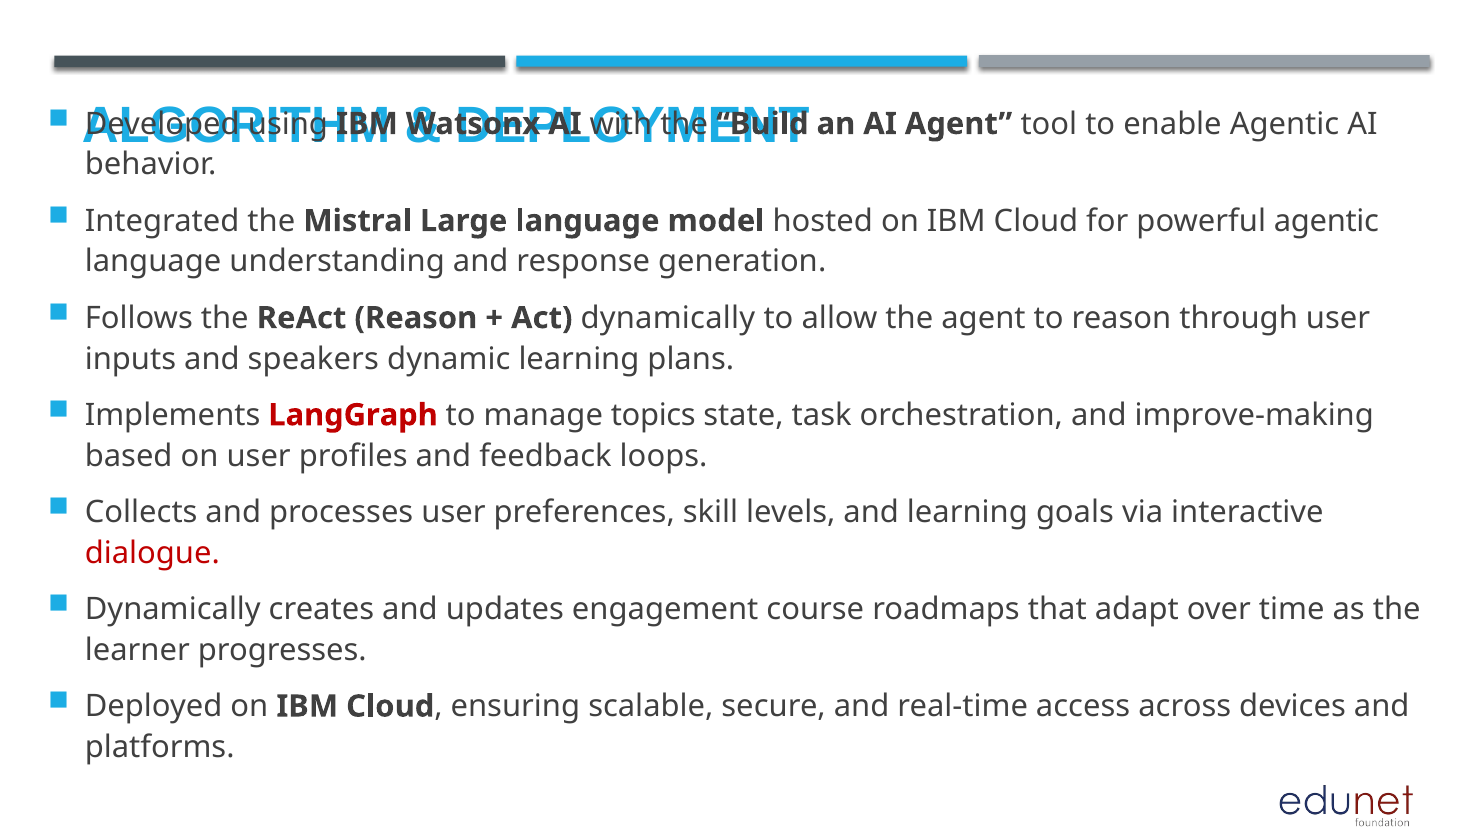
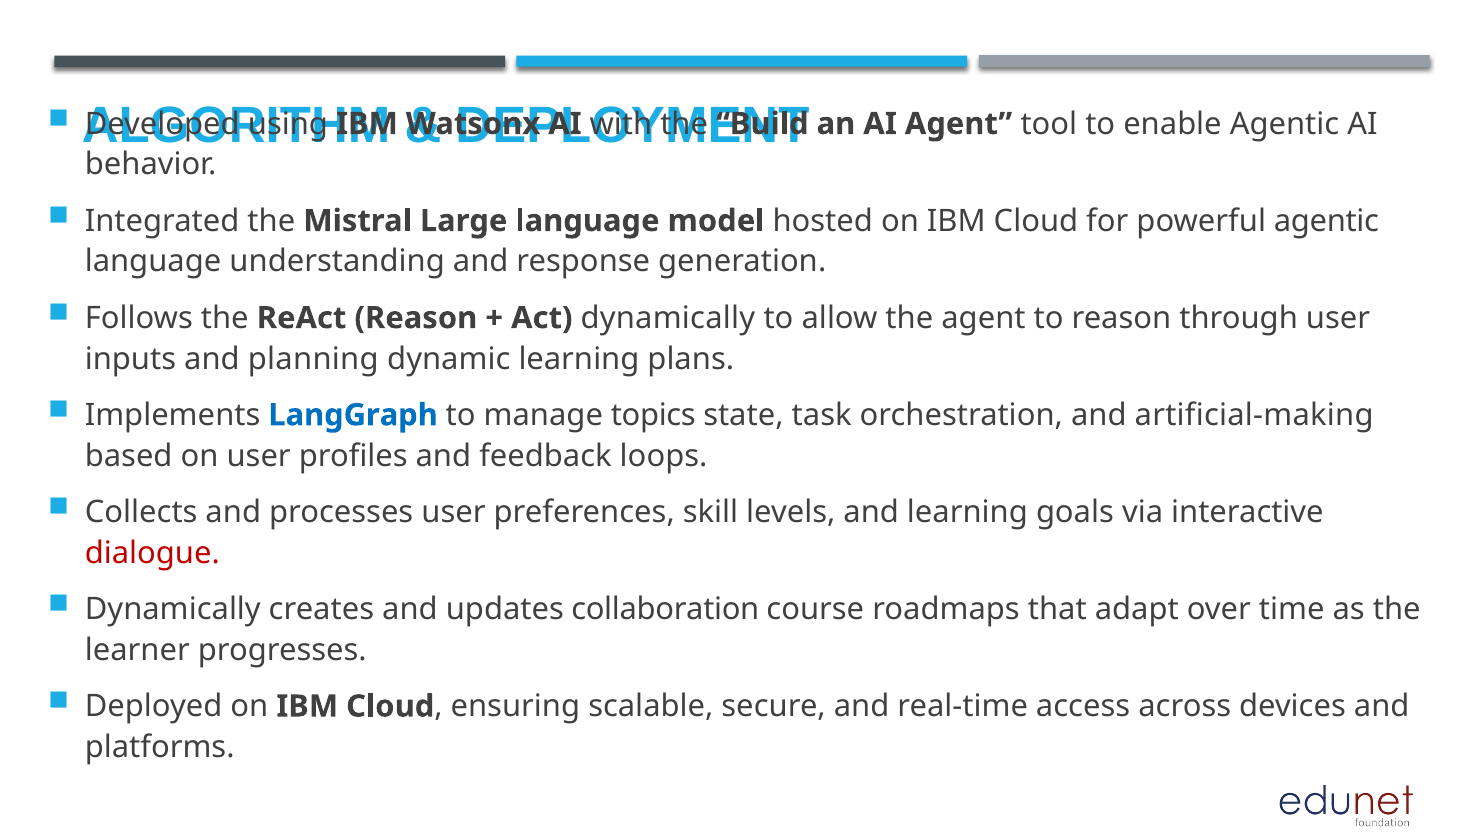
speakers: speakers -> planning
LangGraph colour: red -> blue
improve-making: improve-making -> artificial-making
engagement: engagement -> collaboration
